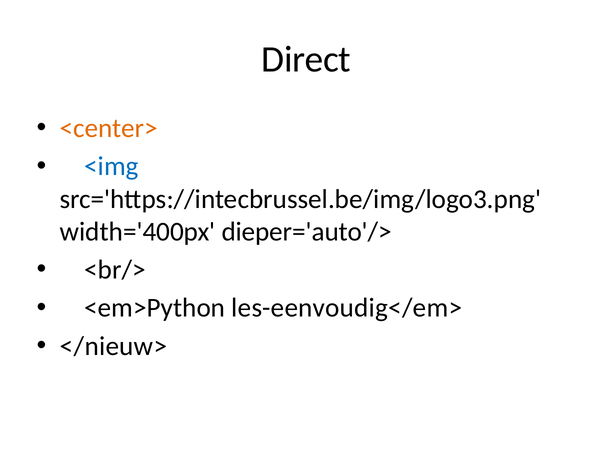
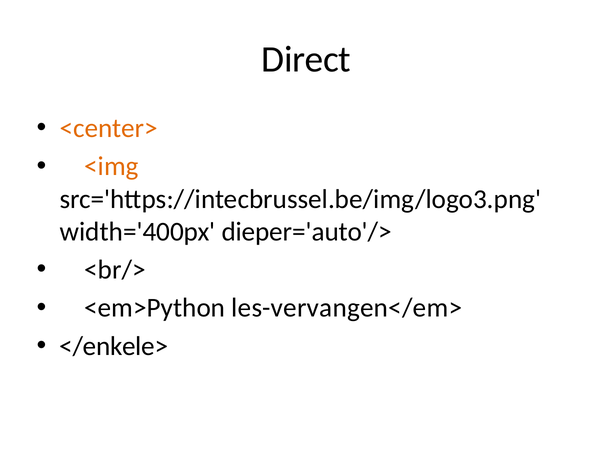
<img colour: blue -> orange
les-eenvoudig</em>: les-eenvoudig</em> -> les-vervangen</em>
</nieuw>: </nieuw> -> </enkele>
